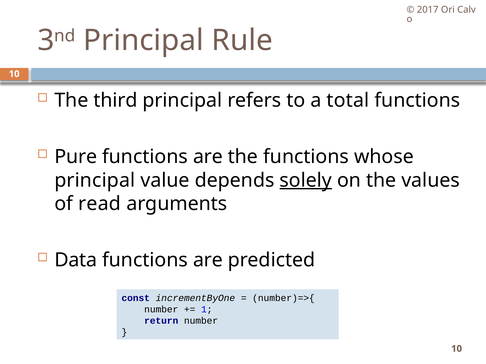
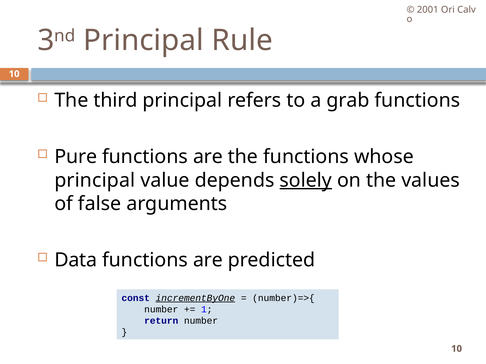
2017: 2017 -> 2001
total: total -> grab
read: read -> false
incrementByOne underline: none -> present
